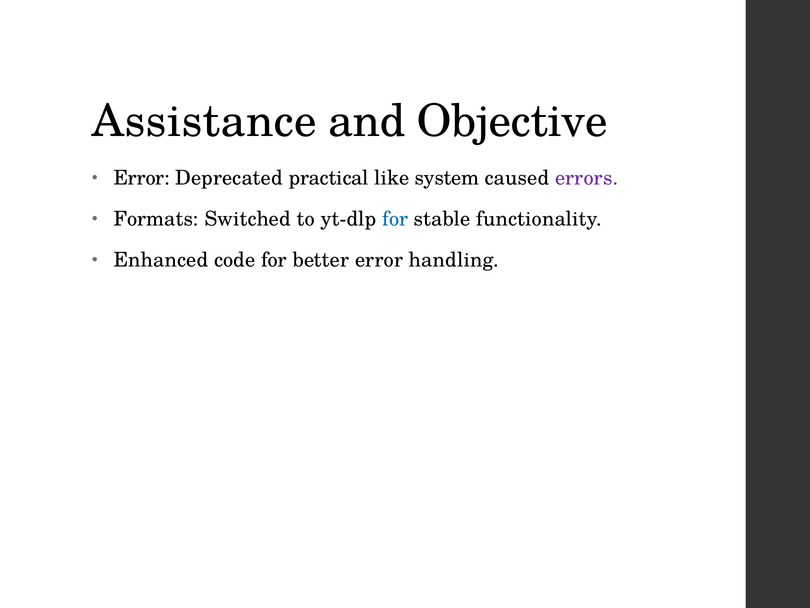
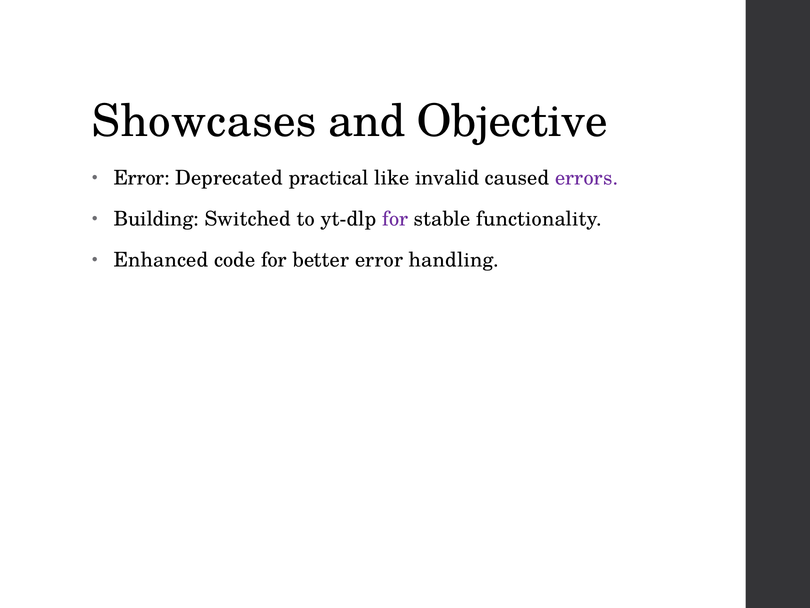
Assistance: Assistance -> Showcases
system: system -> invalid
Formats: Formats -> Building
for at (395, 219) colour: blue -> purple
